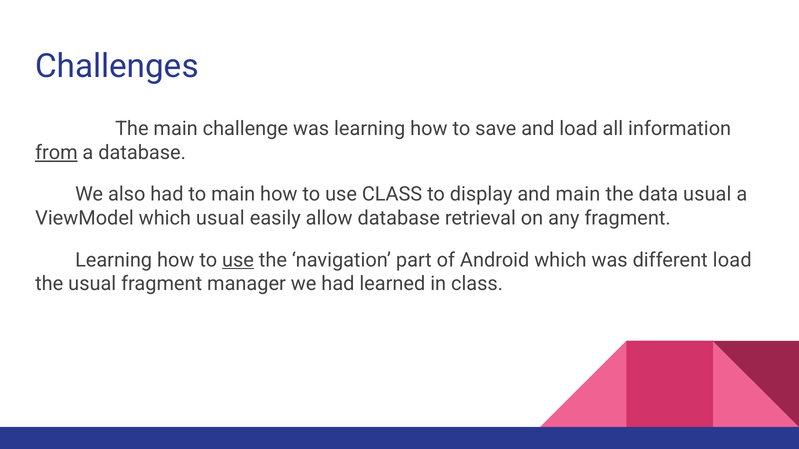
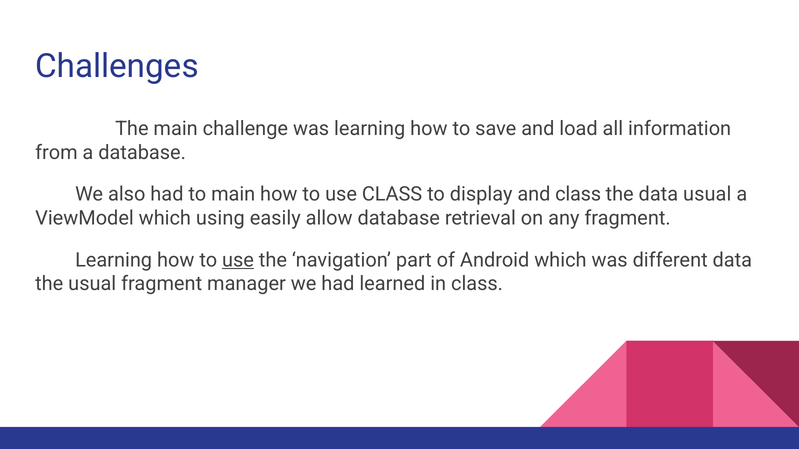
from underline: present -> none
and main: main -> class
which usual: usual -> using
different load: load -> data
